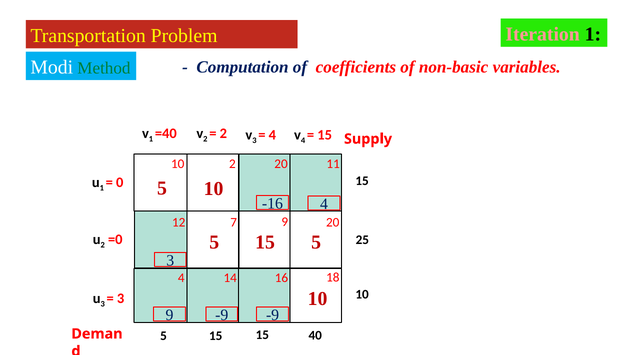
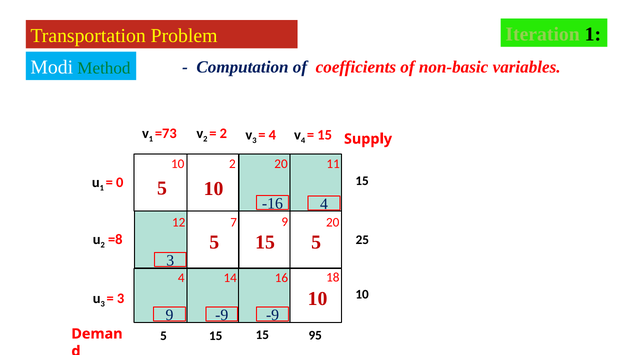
Iteration colour: pink -> light green
=40: =40 -> =73
=0: =0 -> =8
40: 40 -> 95
